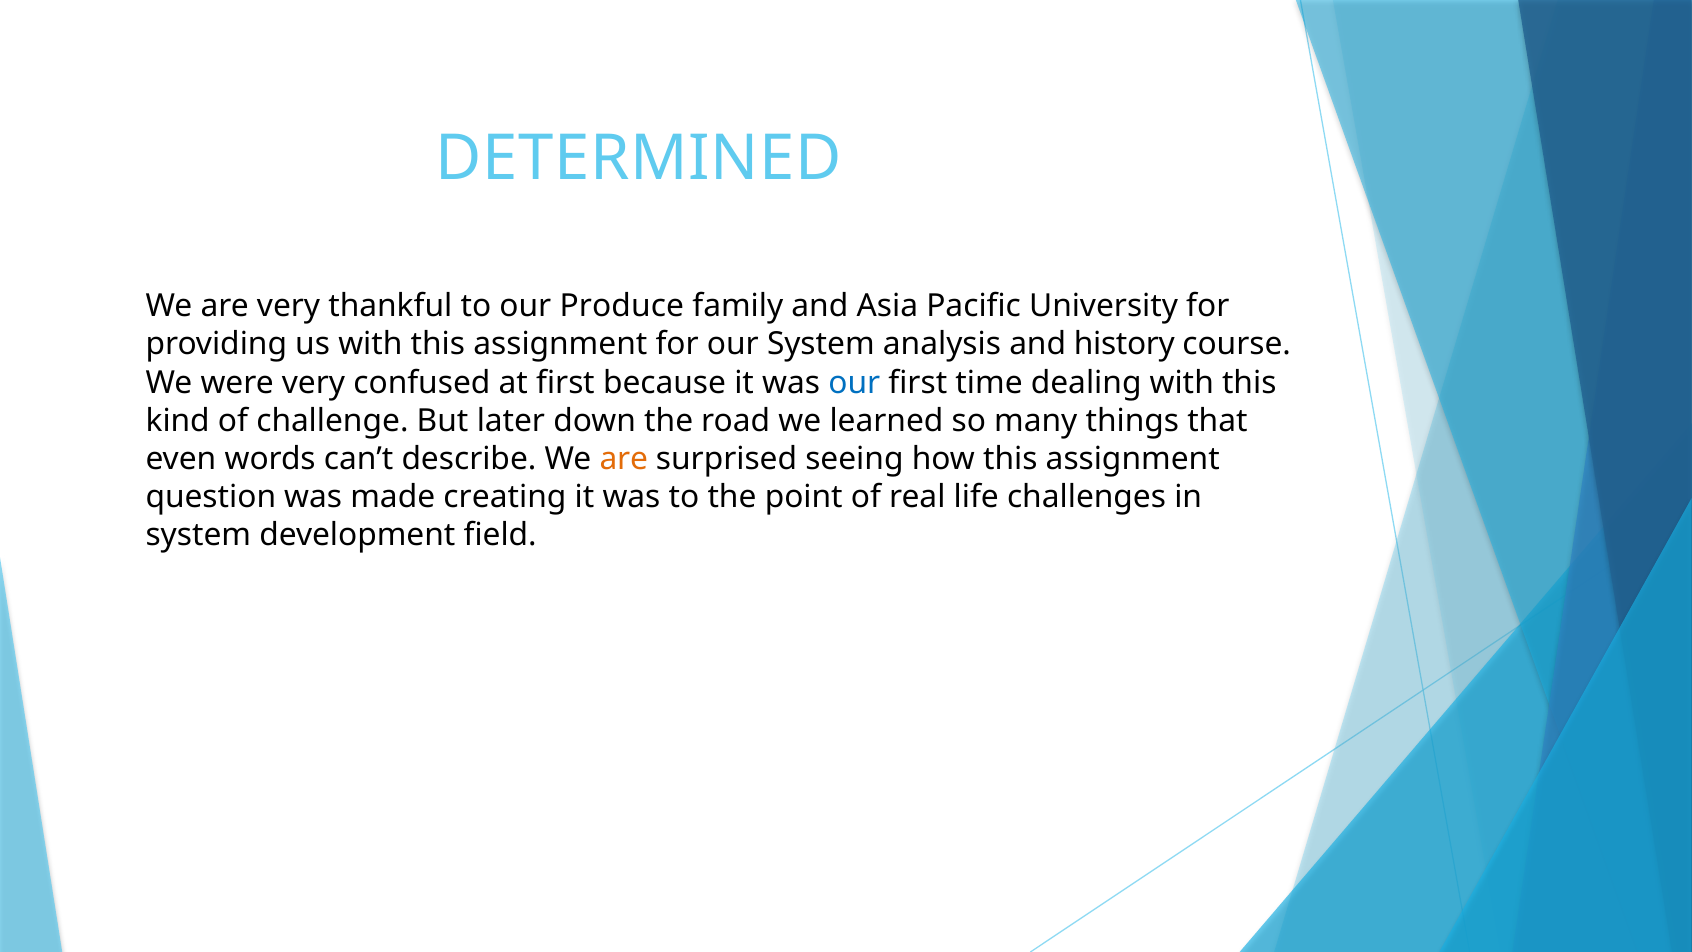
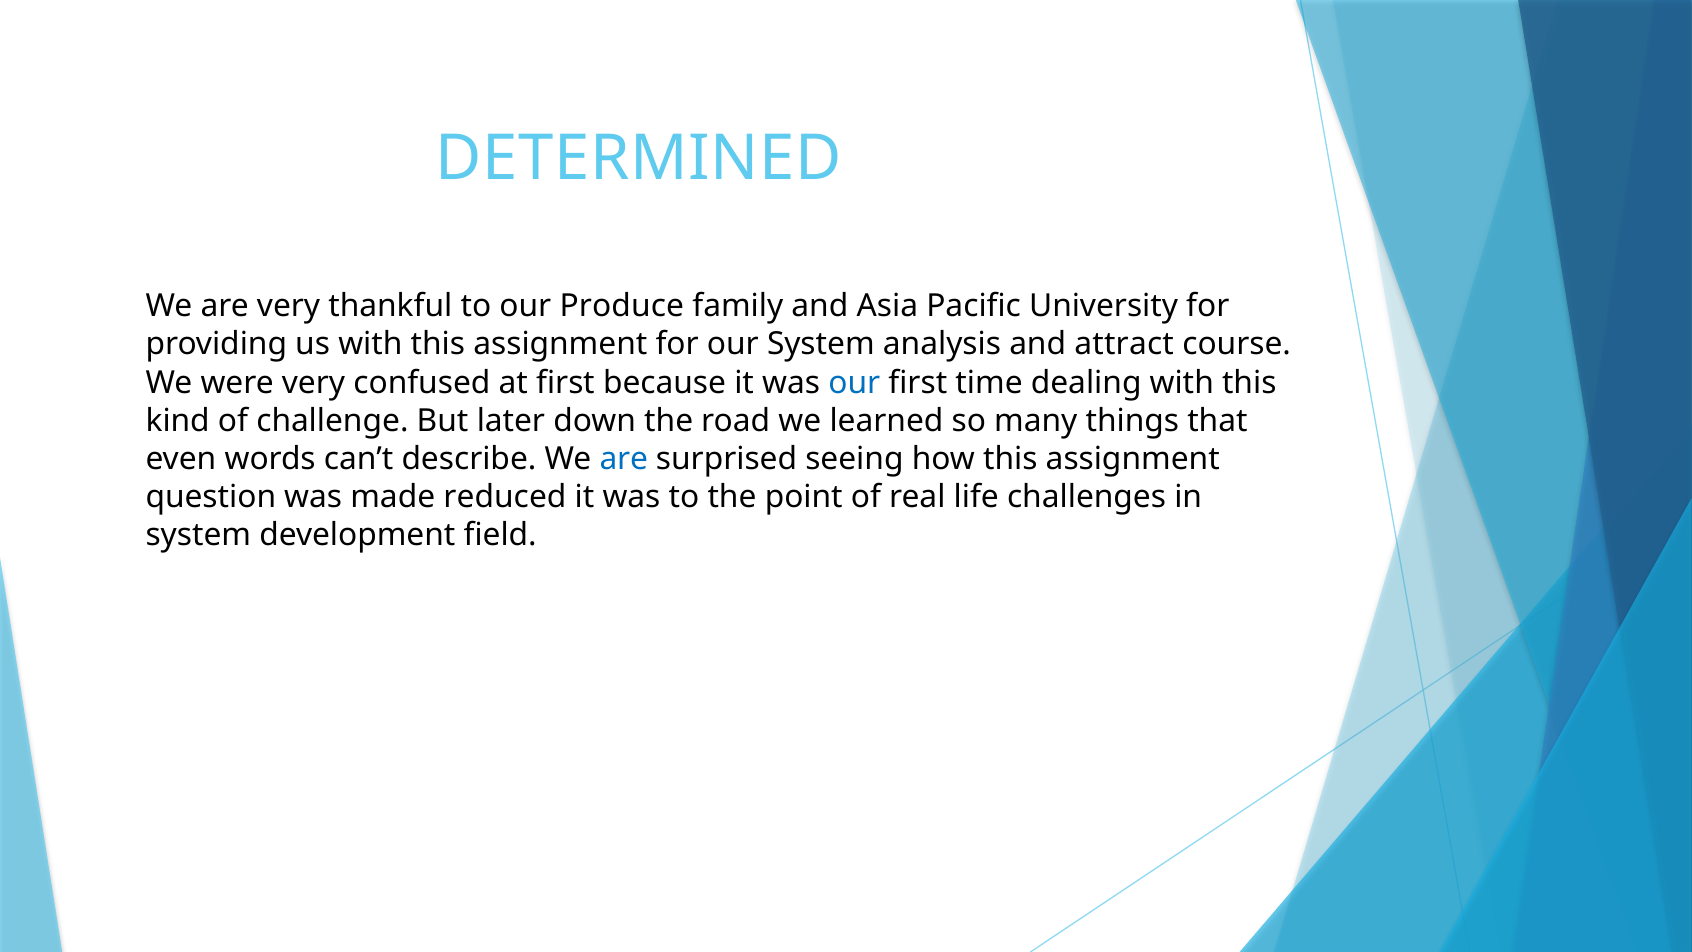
history: history -> attract
are at (624, 459) colour: orange -> blue
creating: creating -> reduced
